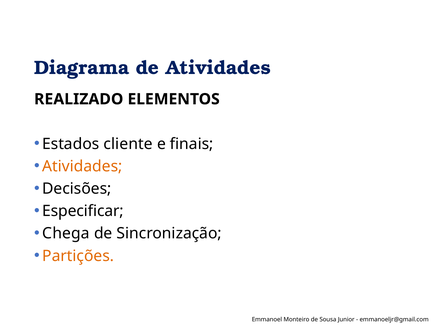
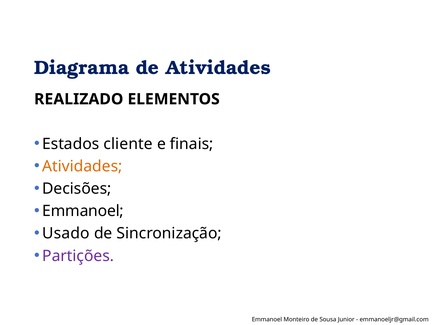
Especificar at (83, 211): Especificar -> Emmanoel
Chega: Chega -> Usado
Partições colour: orange -> purple
